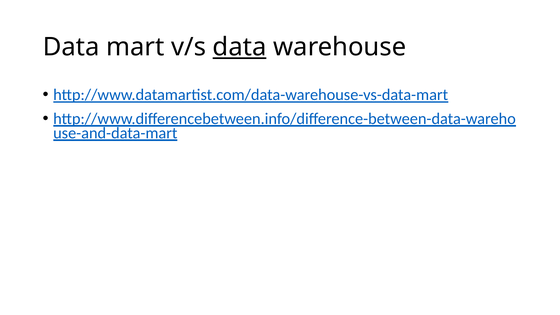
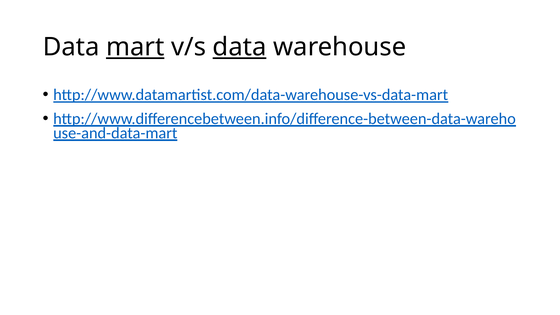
mart underline: none -> present
